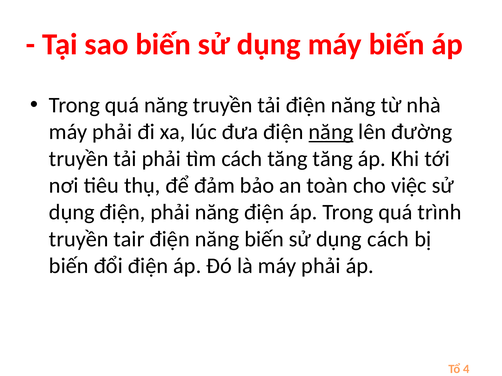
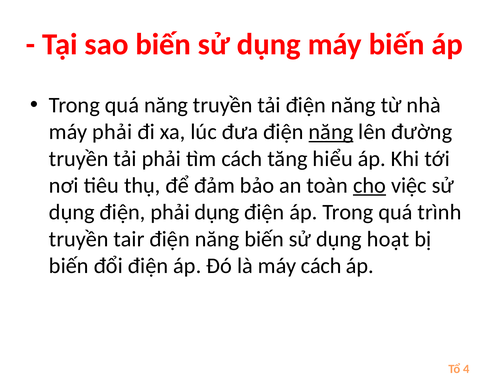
tăng tăng: tăng -> hiểu
cho underline: none -> present
phải năng: năng -> dụng
dụng cách: cách -> hoạt
là máy phải: phải -> cách
